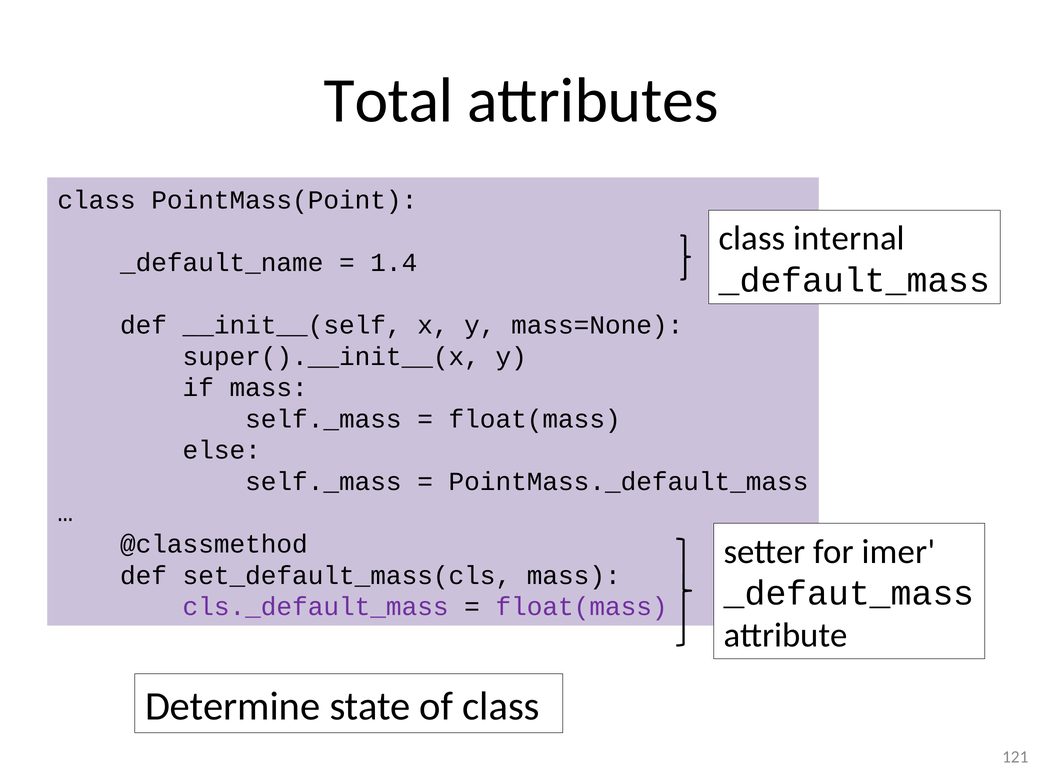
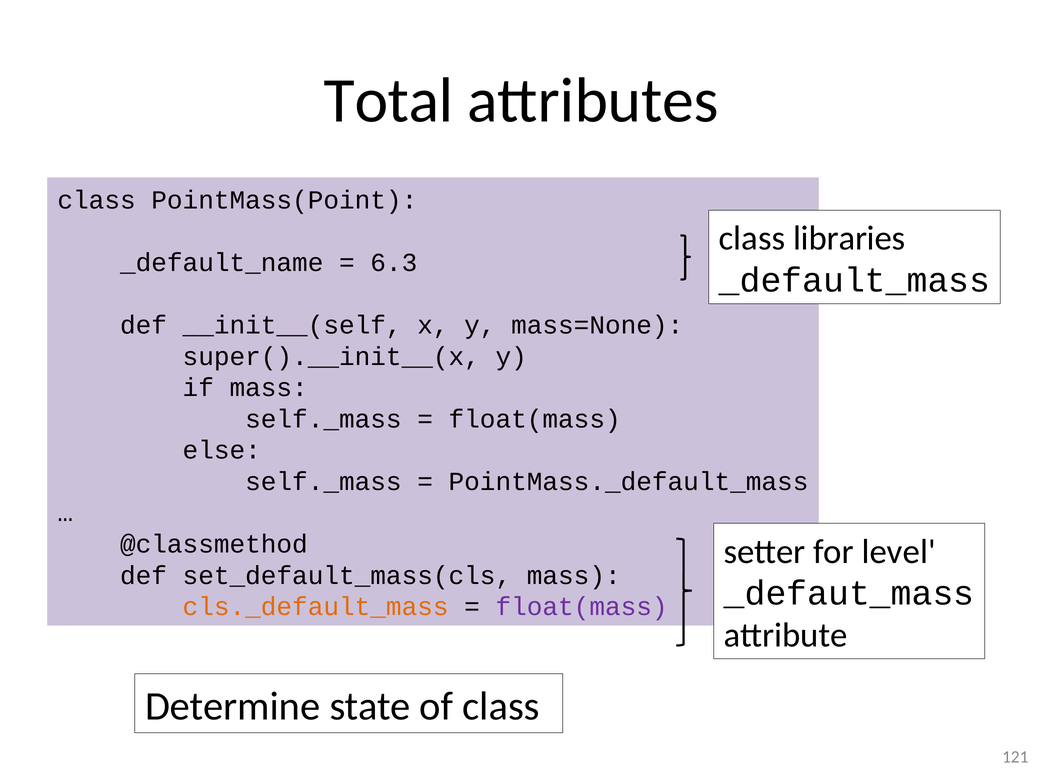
internal: internal -> libraries
1.4: 1.4 -> 6.3
imer: imer -> level
cls._default_mass colour: purple -> orange
